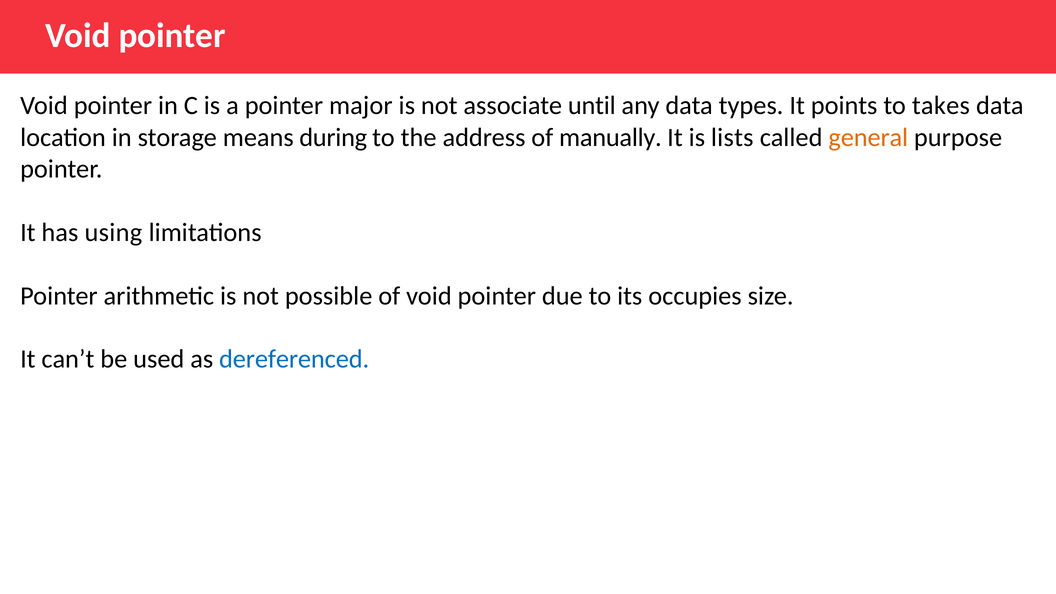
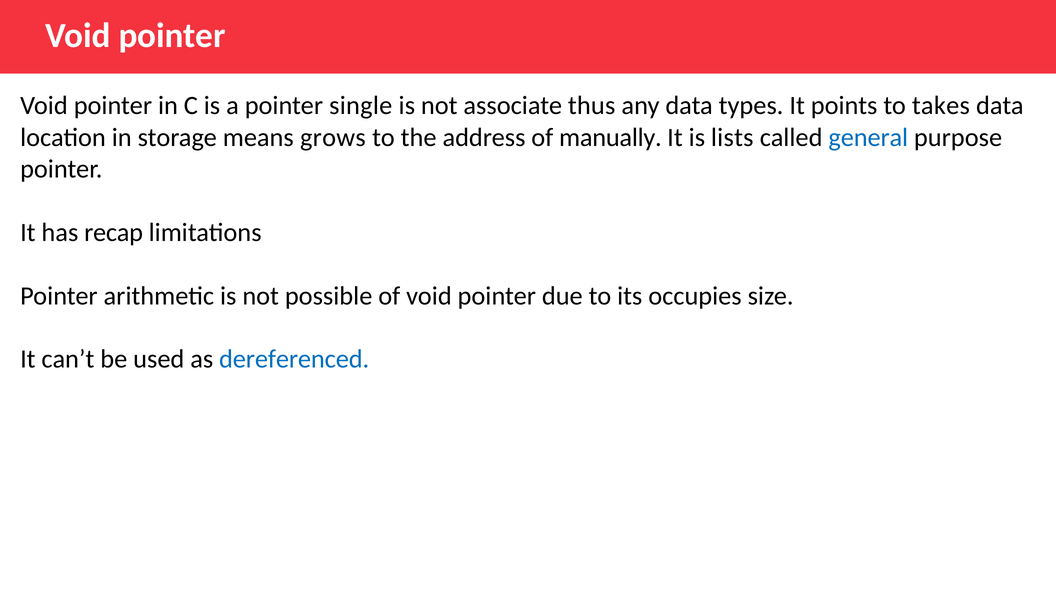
major: major -> single
until: until -> thus
during: during -> grows
general colour: orange -> blue
using: using -> recap
